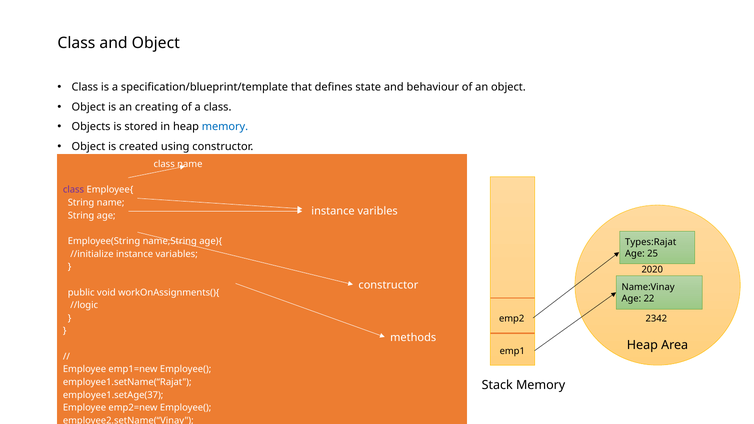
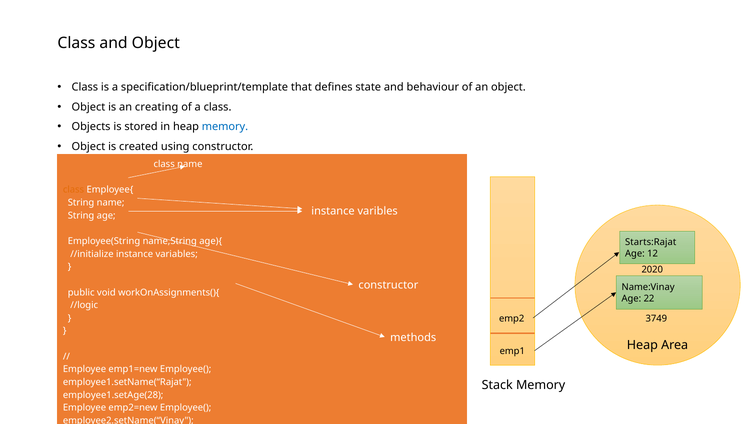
class at (74, 190) colour: purple -> orange
Types:Rajat: Types:Rajat -> Starts:Rajat
25: 25 -> 12
2342: 2342 -> 3749
employee1.setAge(37: employee1.setAge(37 -> employee1.setAge(28
